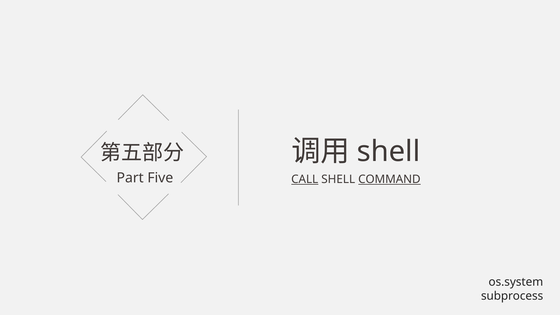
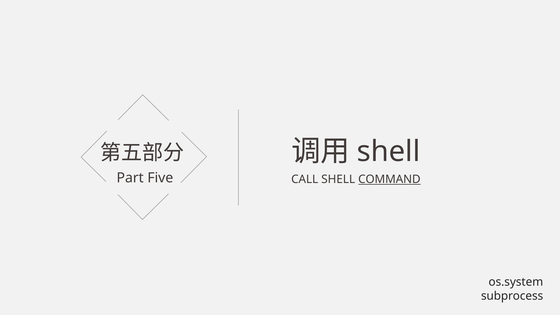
CALL underline: present -> none
